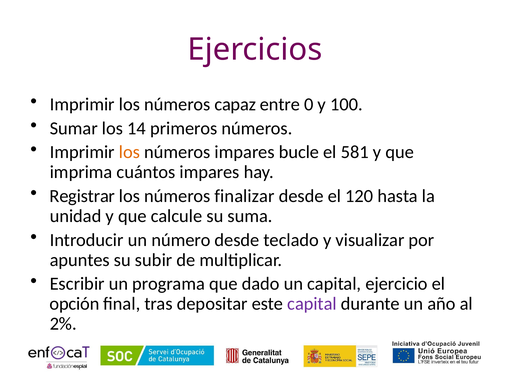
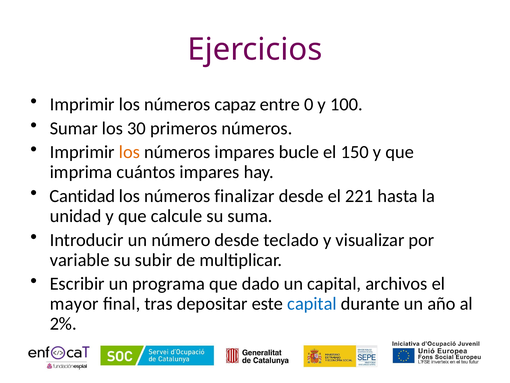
14: 14 -> 30
581: 581 -> 150
Registrar: Registrar -> Cantidad
120: 120 -> 221
apuntes: apuntes -> variable
ejercicio: ejercicio -> archivos
opción: opción -> mayor
capital at (312, 303) colour: purple -> blue
